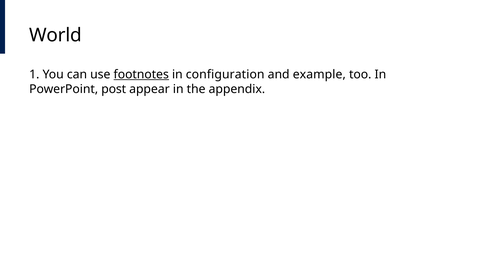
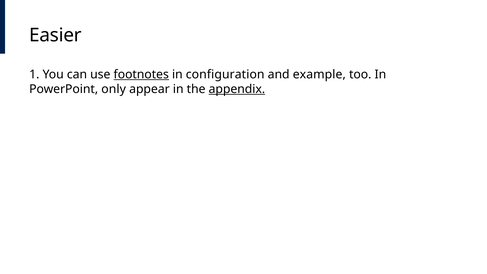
World: World -> Easier
post: post -> only
appendix underline: none -> present
